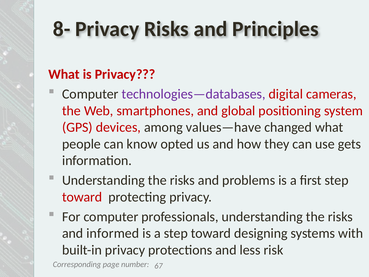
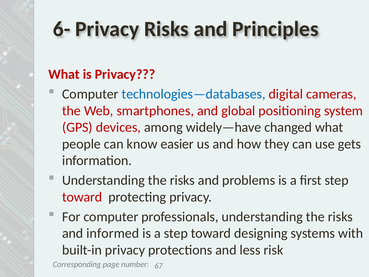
8-: 8- -> 6-
technologies—databases colour: purple -> blue
values—have: values—have -> widely—have
opted: opted -> easier
